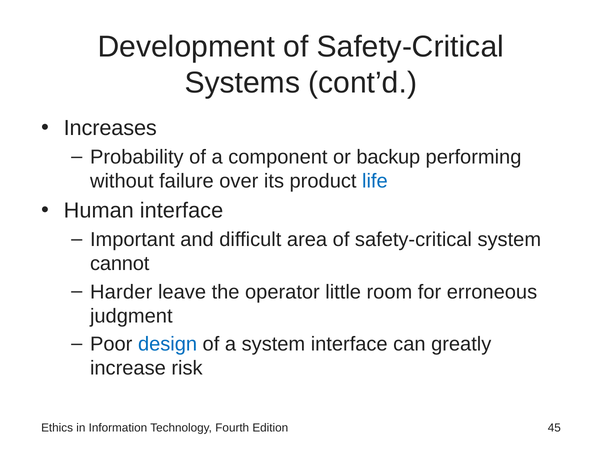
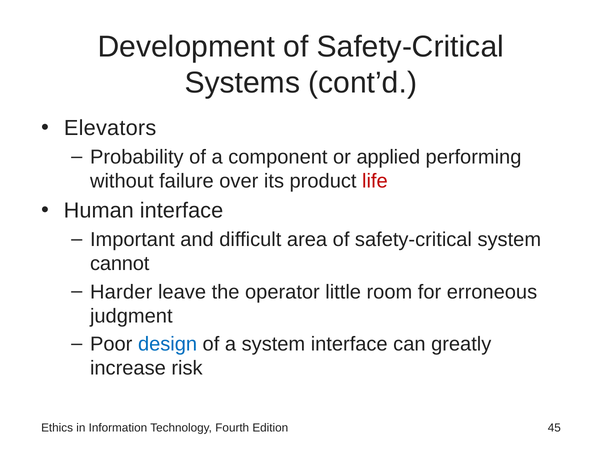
Increases: Increases -> Elevators
backup: backup -> applied
life colour: blue -> red
